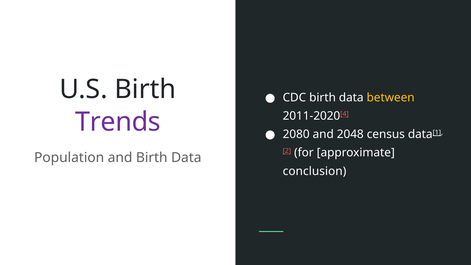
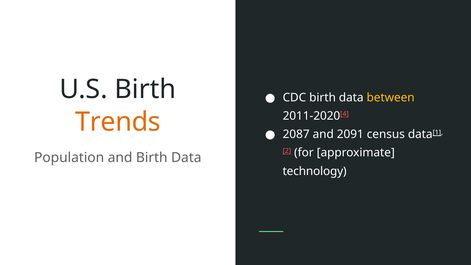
Trends colour: purple -> orange
2080: 2080 -> 2087
2048: 2048 -> 2091
conclusion: conclusion -> technology
